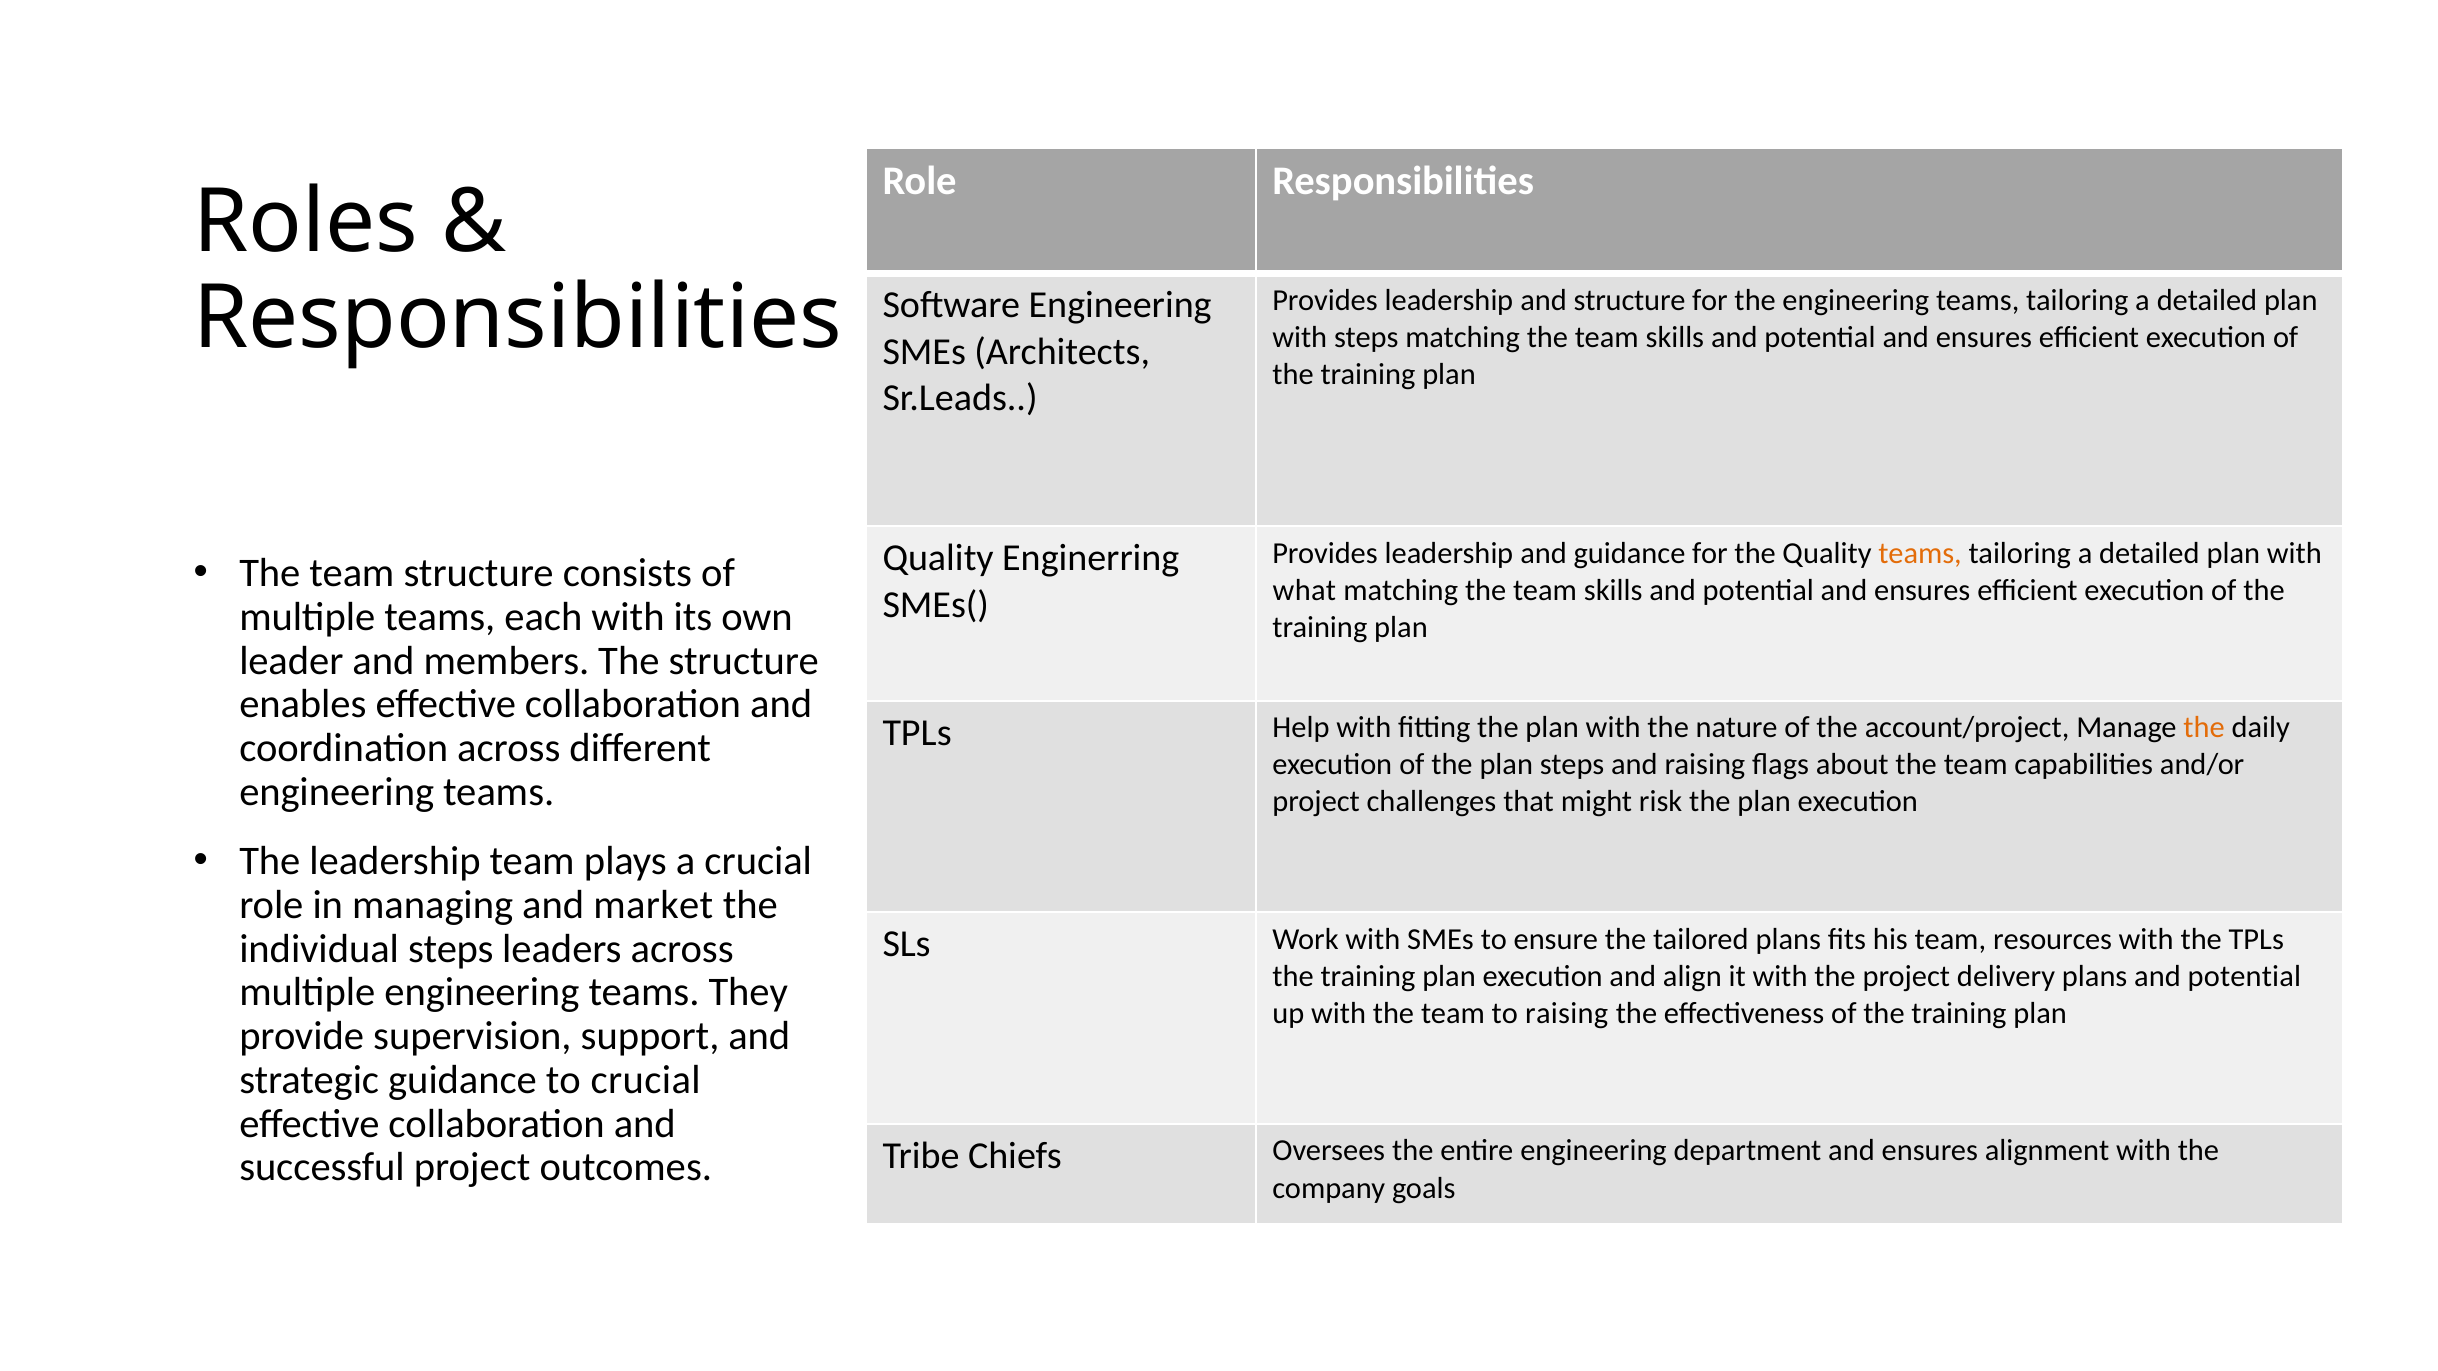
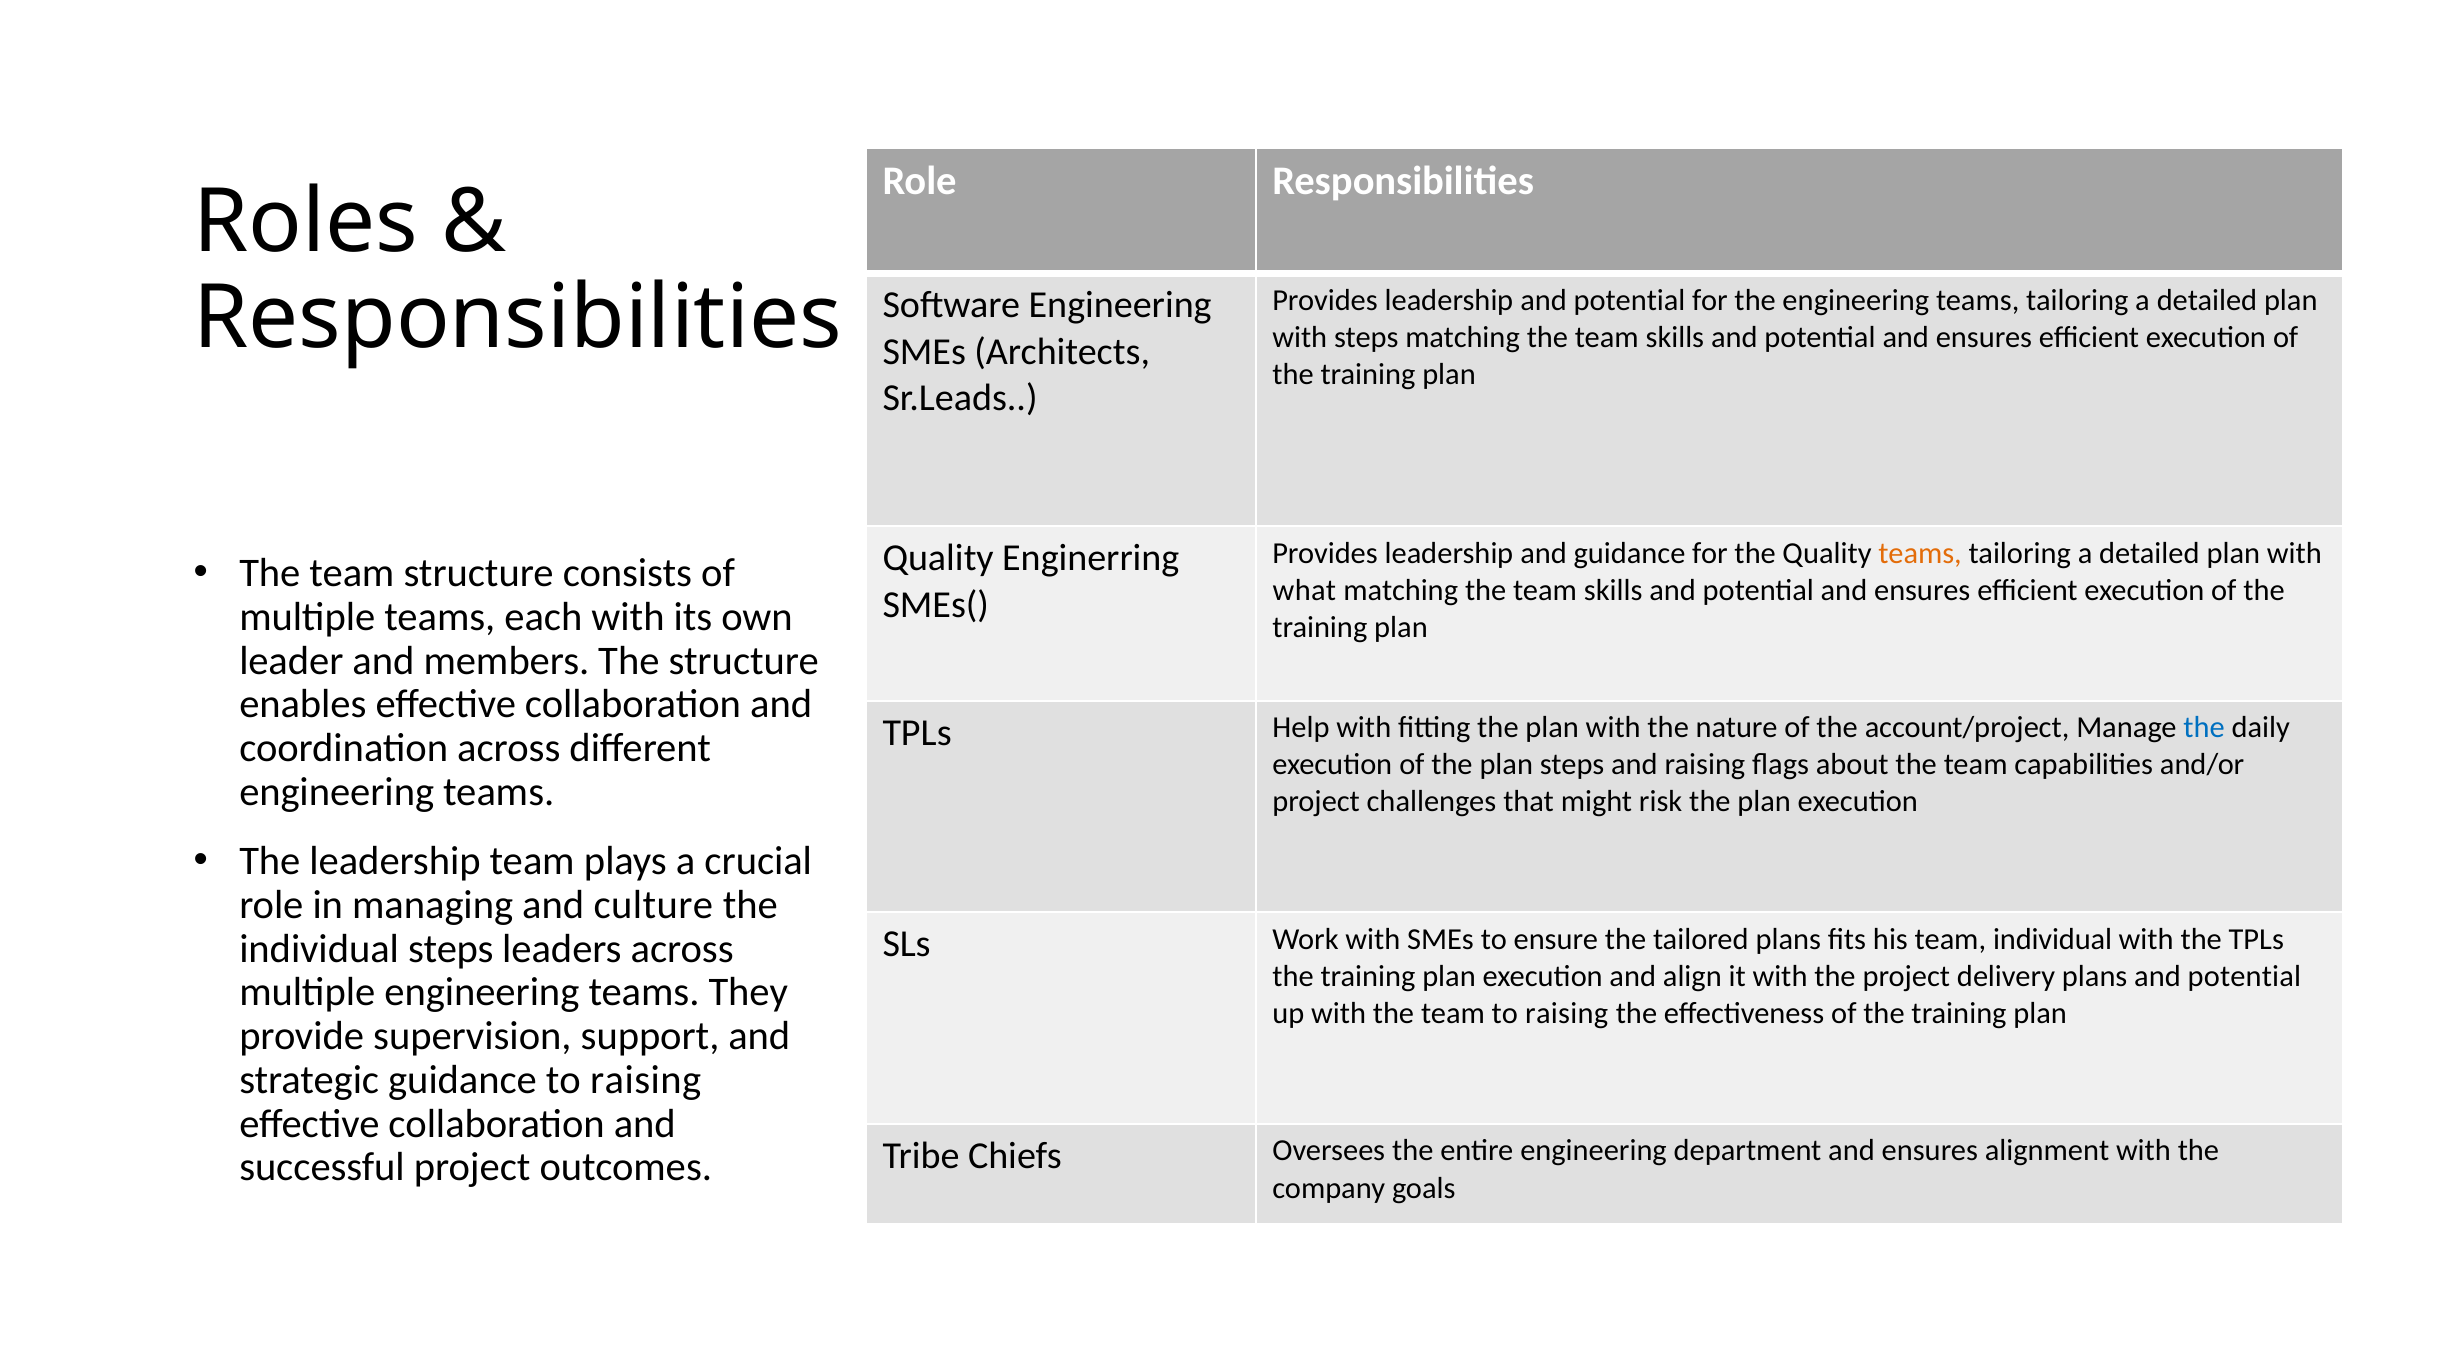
leadership and structure: structure -> potential
the at (2204, 728) colour: orange -> blue
market: market -> culture
team resources: resources -> individual
guidance to crucial: crucial -> raising
